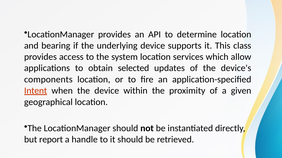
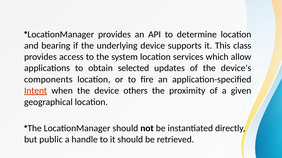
device within: within -> others
report: report -> public
